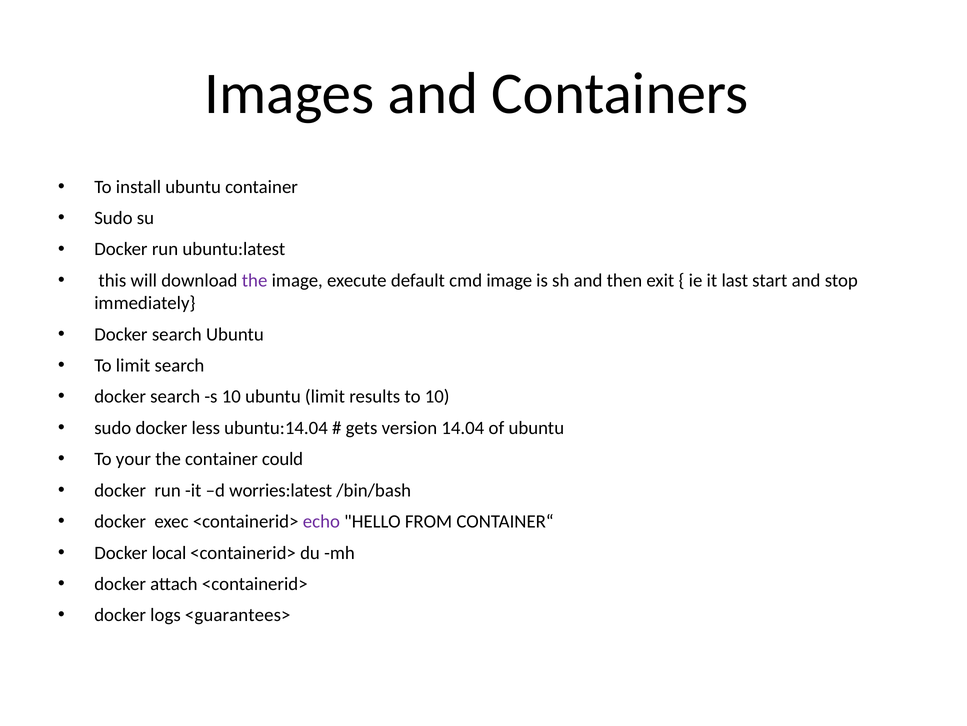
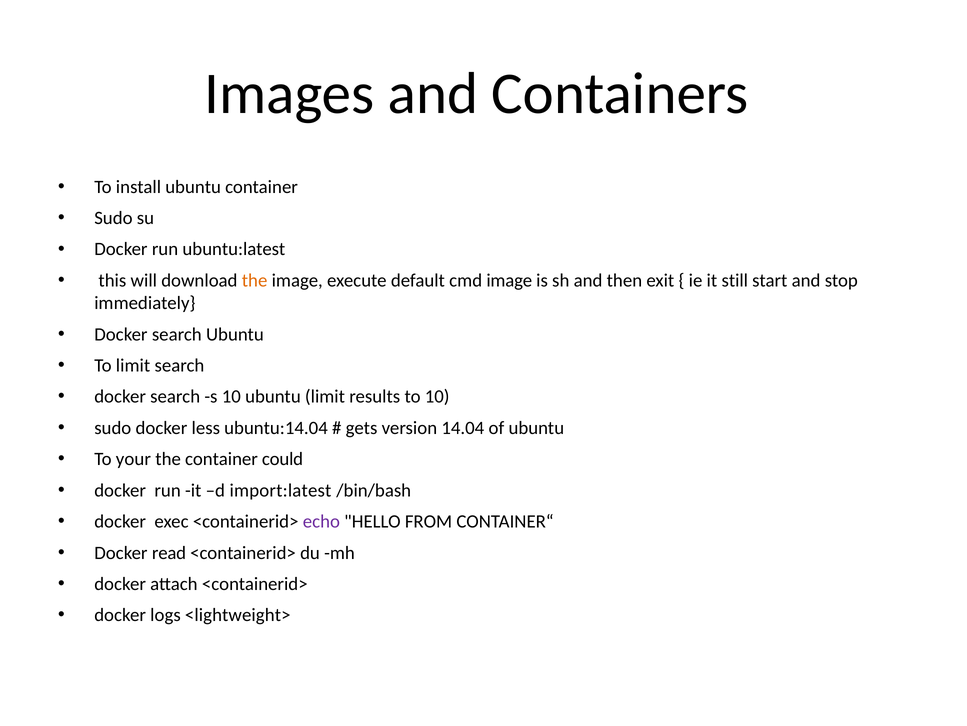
the at (255, 280) colour: purple -> orange
last: last -> still
worries:latest: worries:latest -> import:latest
local: local -> read
<guarantees>: <guarantees> -> <lightweight>
